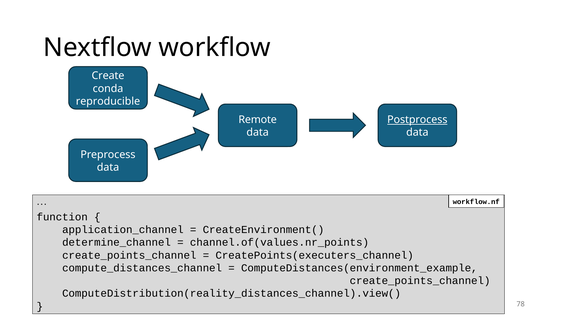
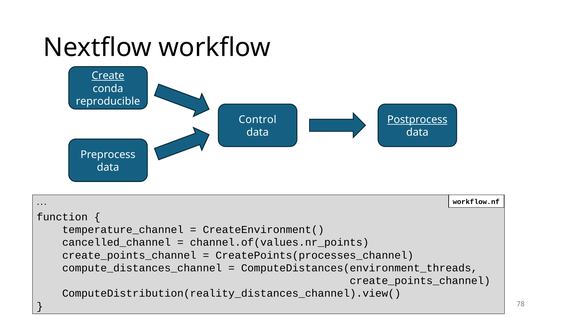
Create underline: none -> present
Remote: Remote -> Control
application_channel: application_channel -> temperature_channel
determine_channel: determine_channel -> cancelled_channel
CreatePoints(executers_channel: CreatePoints(executers_channel -> CreatePoints(processes_channel
ComputeDistances(environment_example: ComputeDistances(environment_example -> ComputeDistances(environment_threads
